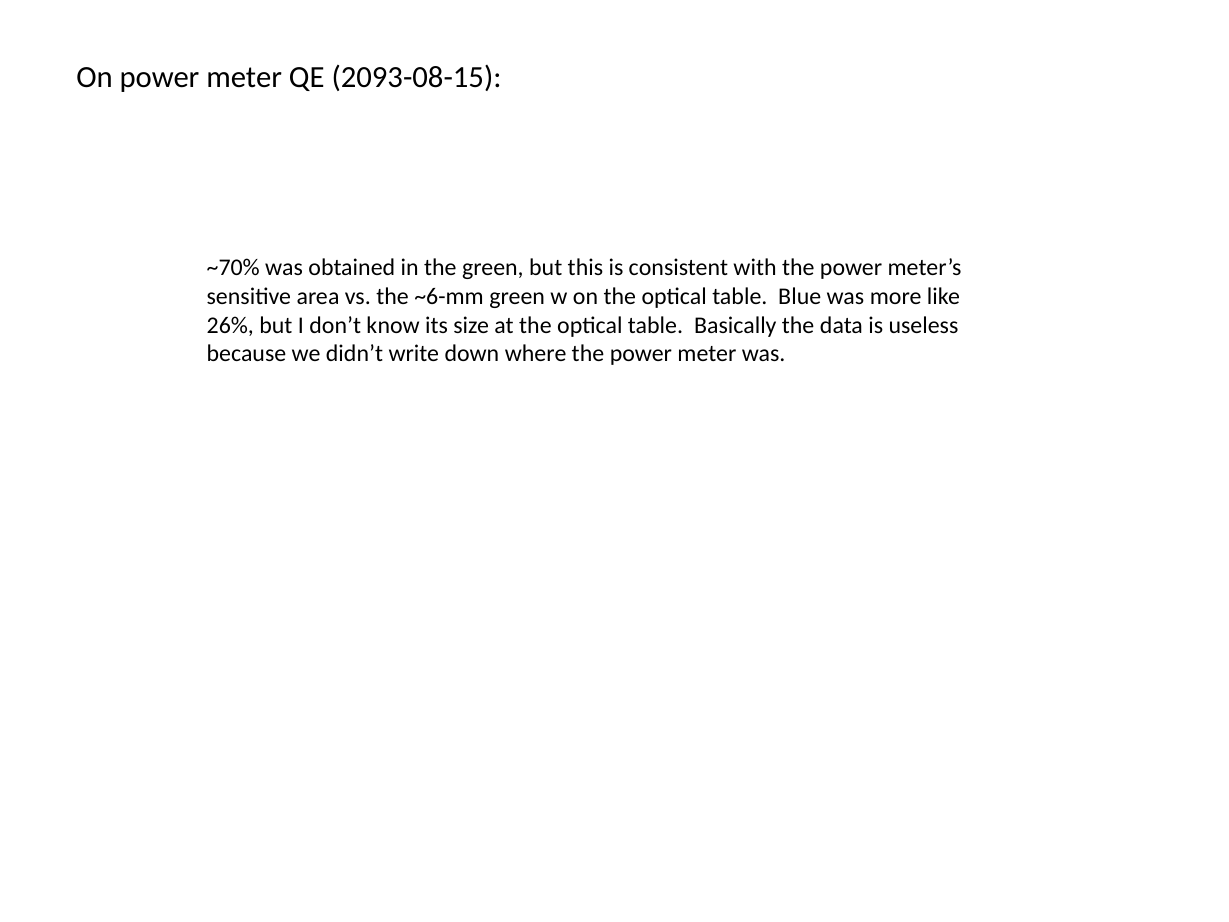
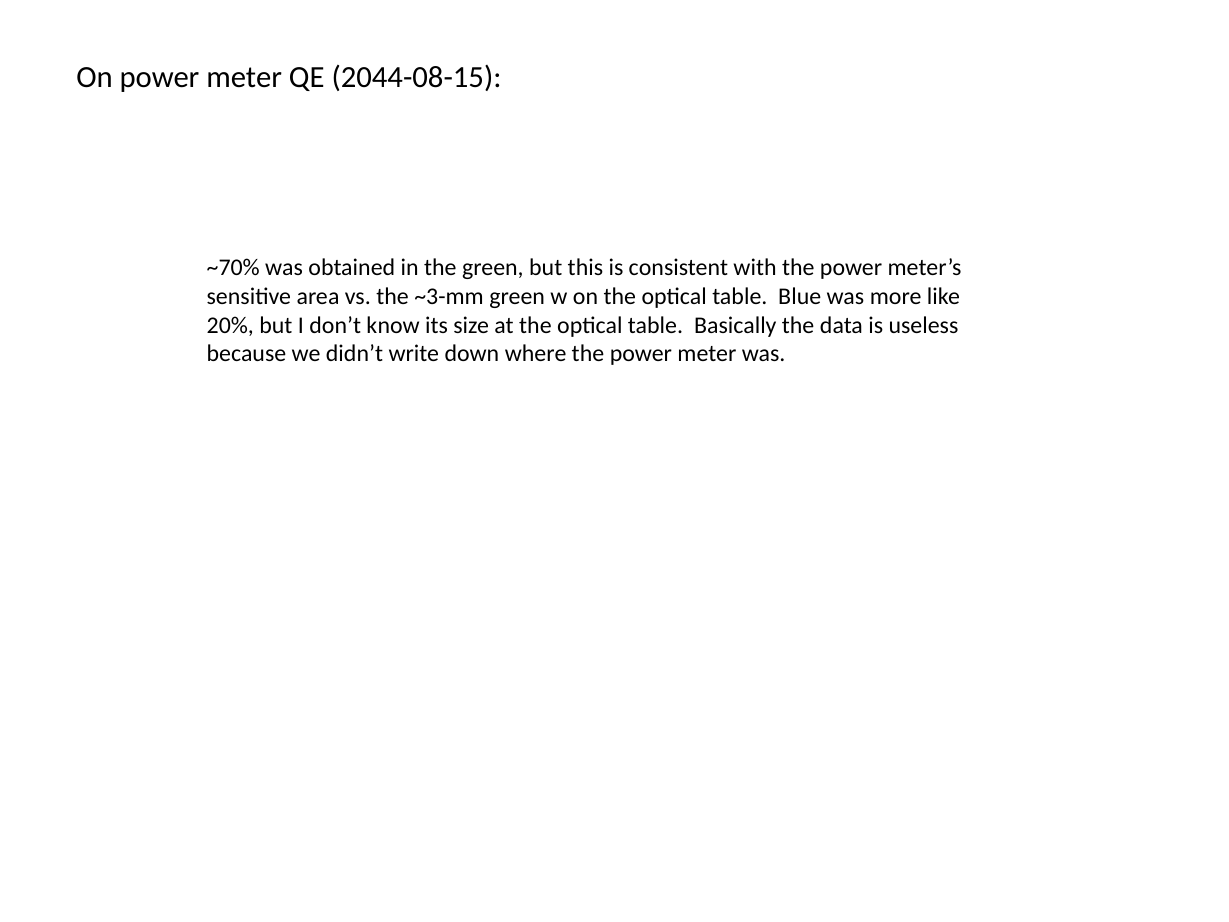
2093-08-15: 2093-08-15 -> 2044-08-15
~6-mm: ~6-mm -> ~3-mm
26%: 26% -> 20%
